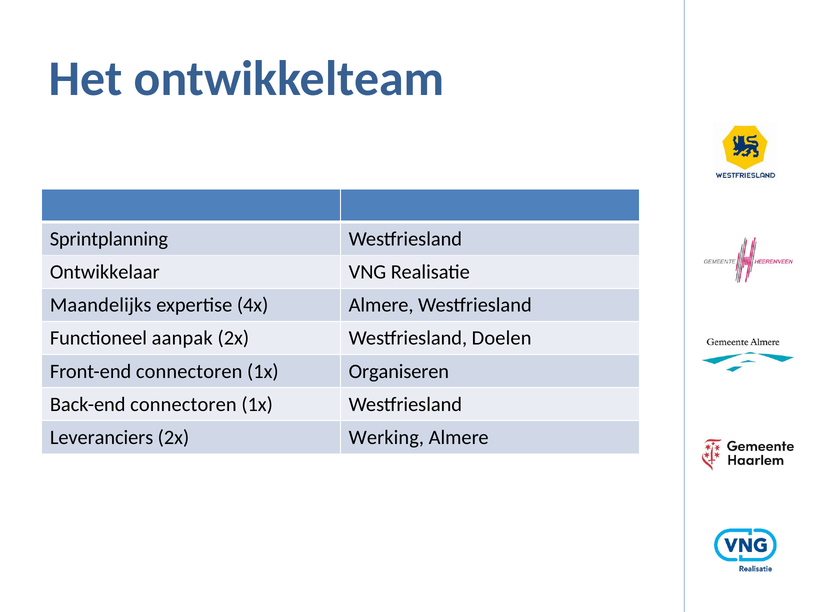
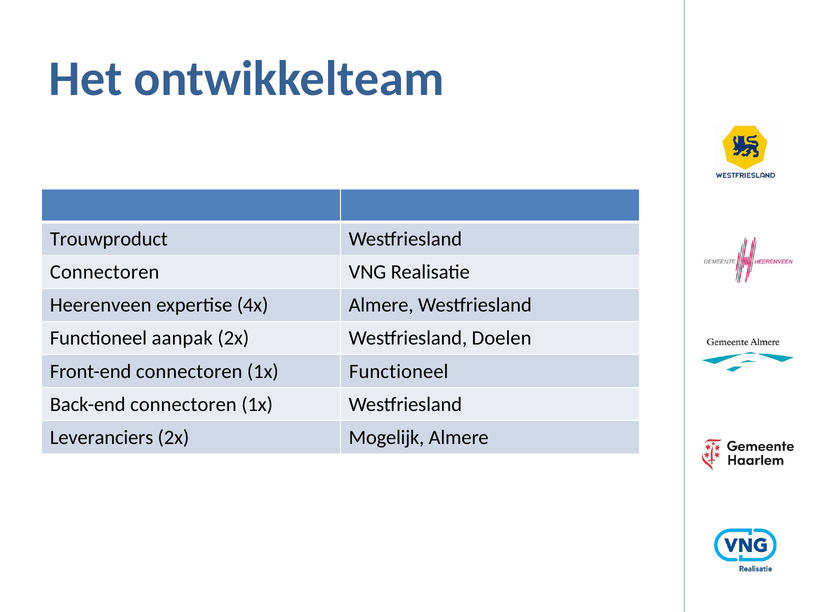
Sprintplanning: Sprintplanning -> Trouwproduct
Ontwikkelaar at (105, 272): Ontwikkelaar -> Connectoren
Maandelijks: Maandelijks -> Heerenveen
1x Organiseren: Organiseren -> Functioneel
Werking: Werking -> Mogelijk
